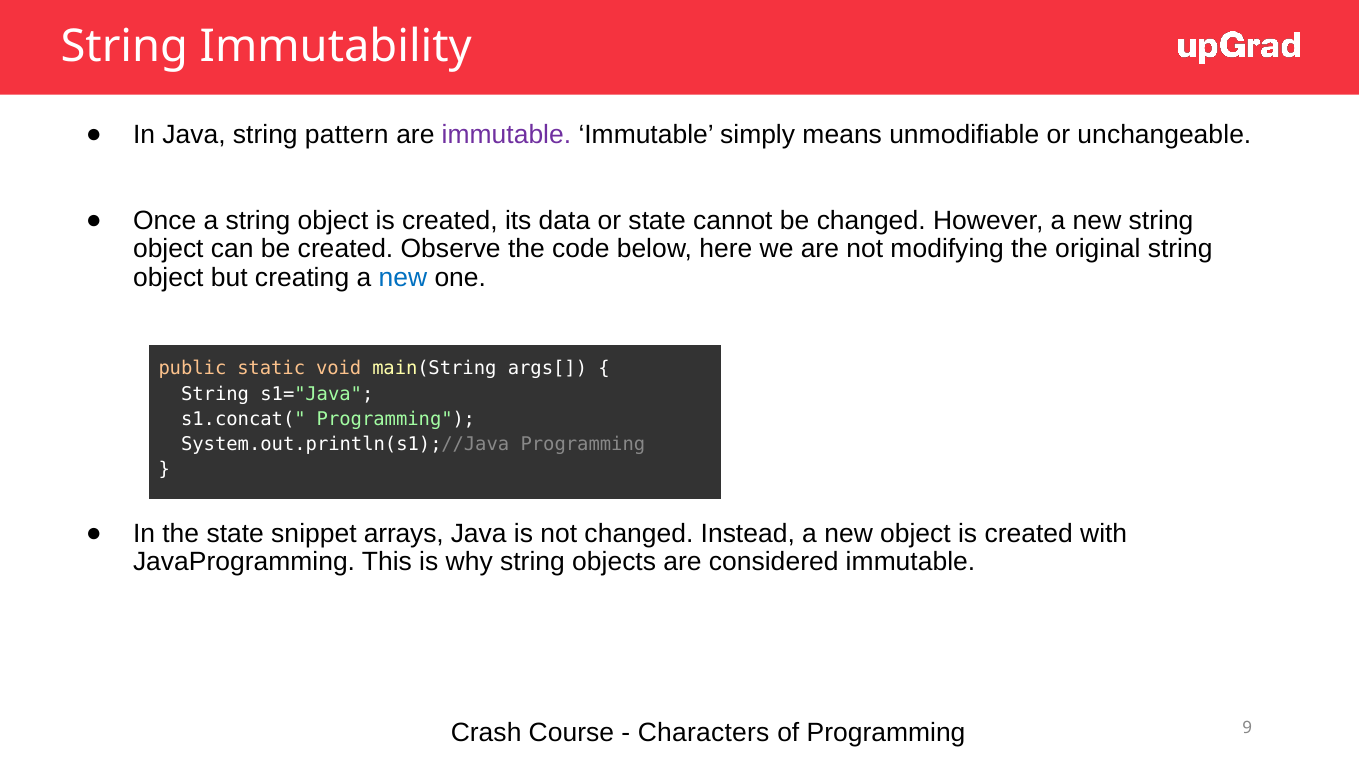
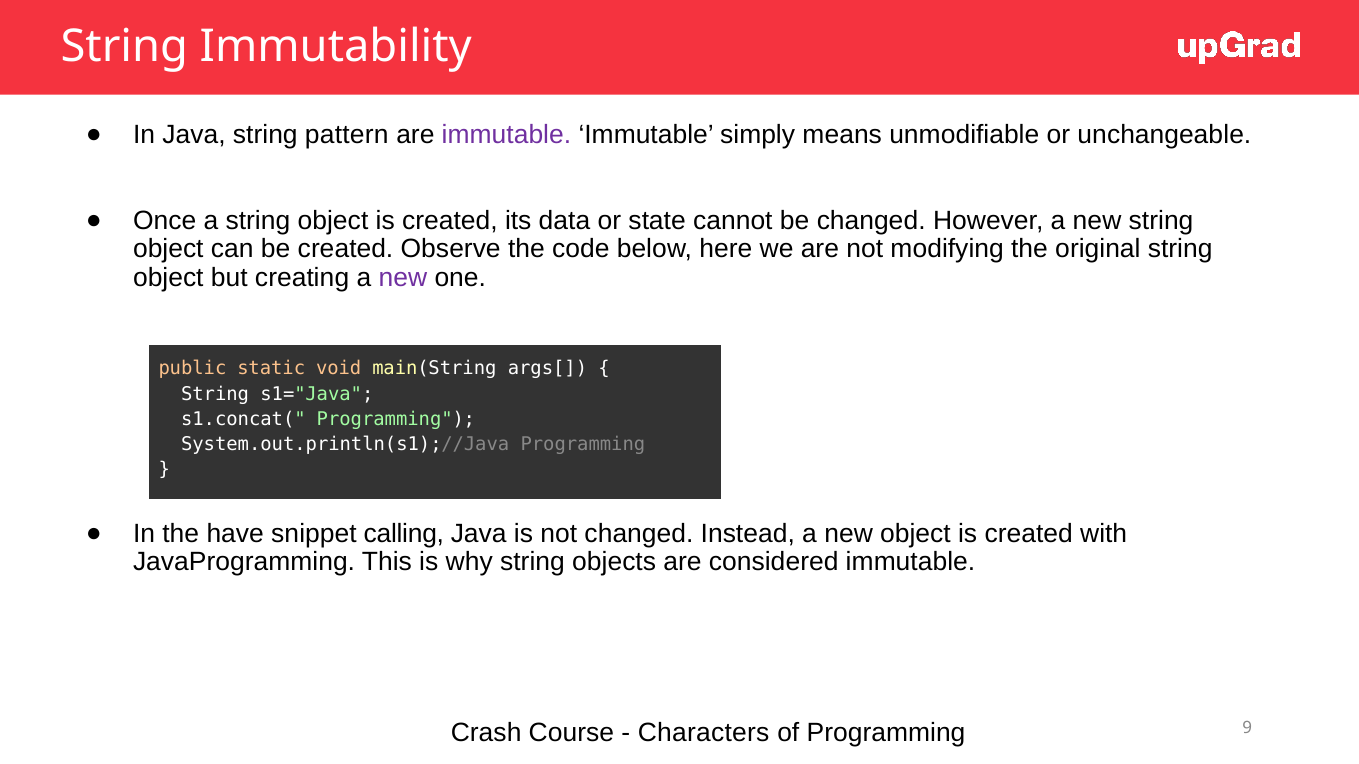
new at (403, 278) colour: blue -> purple
the state: state -> have
arrays: arrays -> calling
